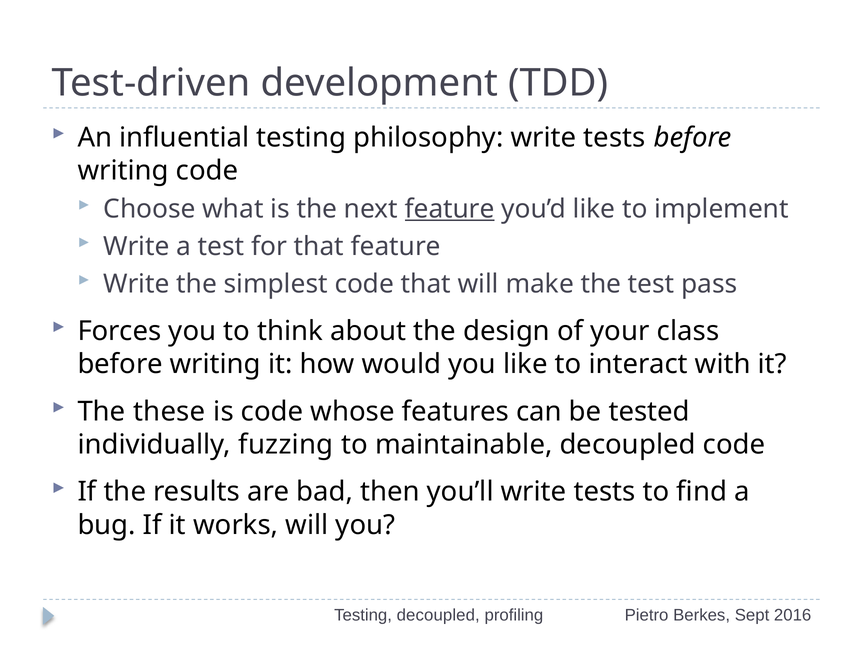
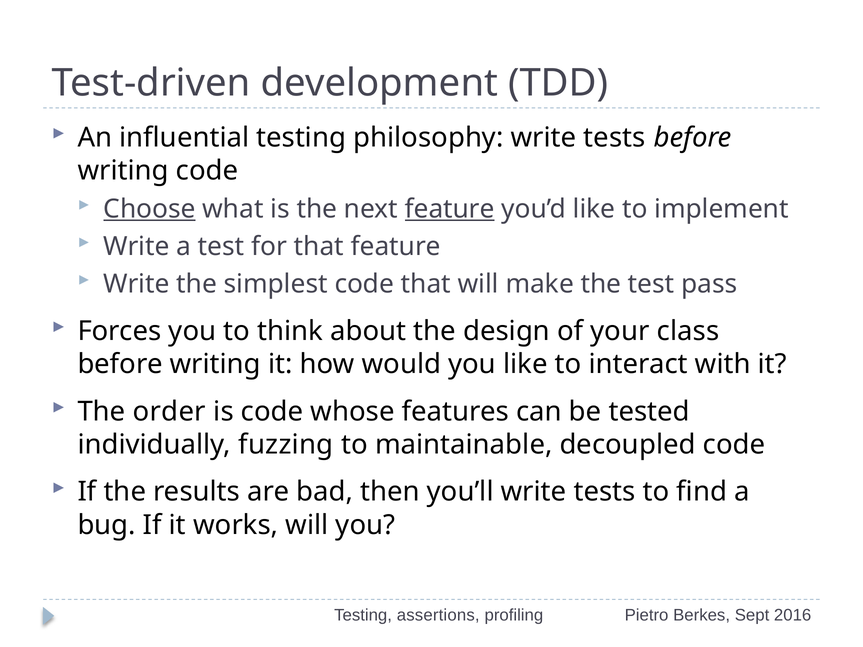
Choose underline: none -> present
these: these -> order
Testing decoupled: decoupled -> assertions
